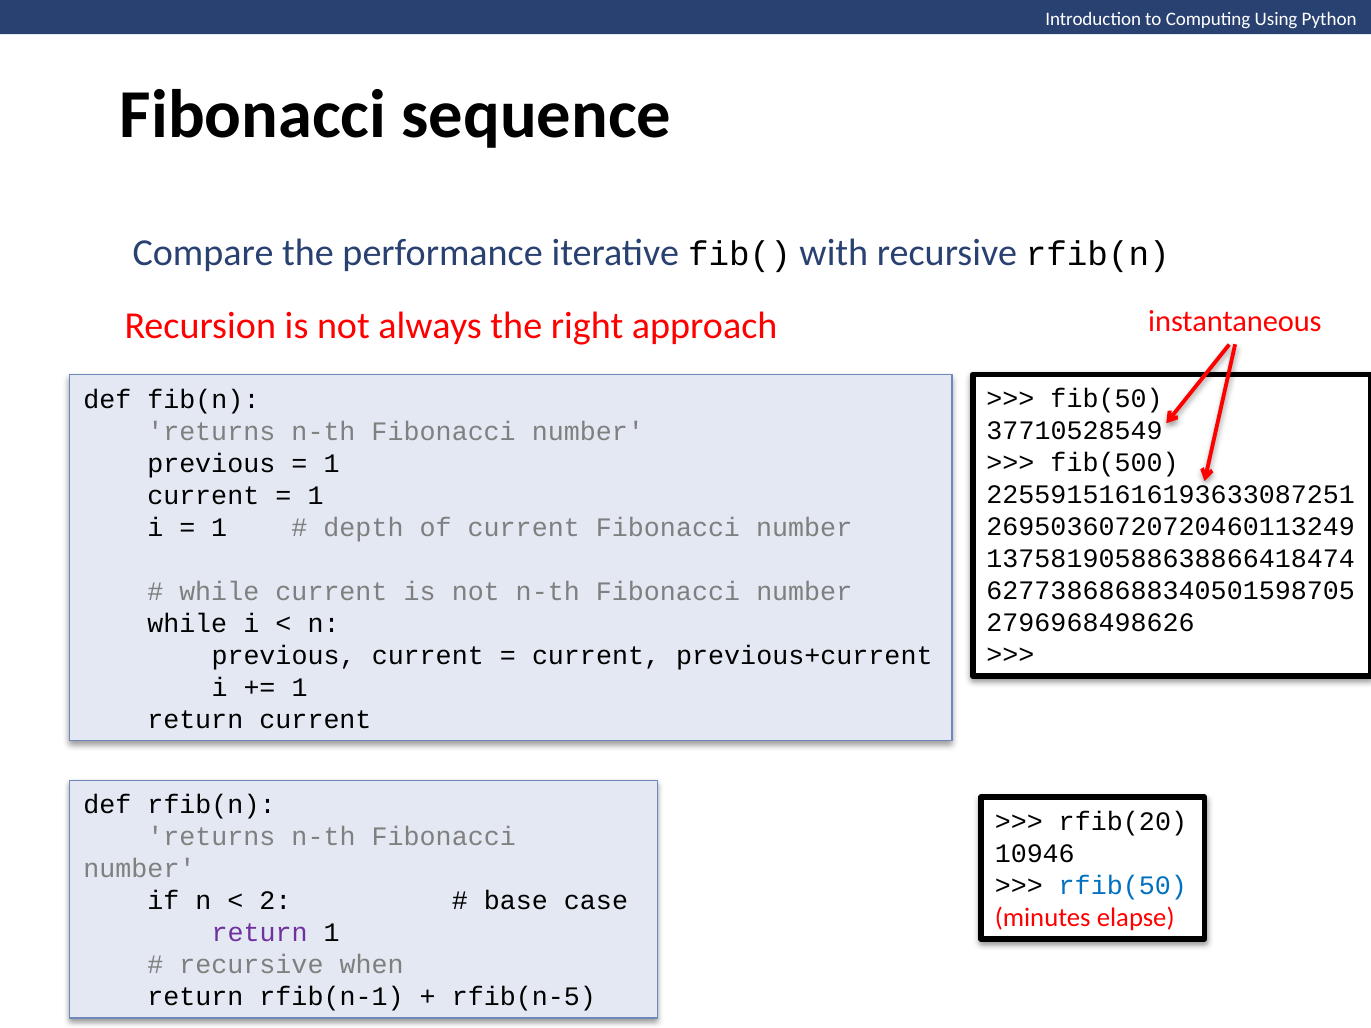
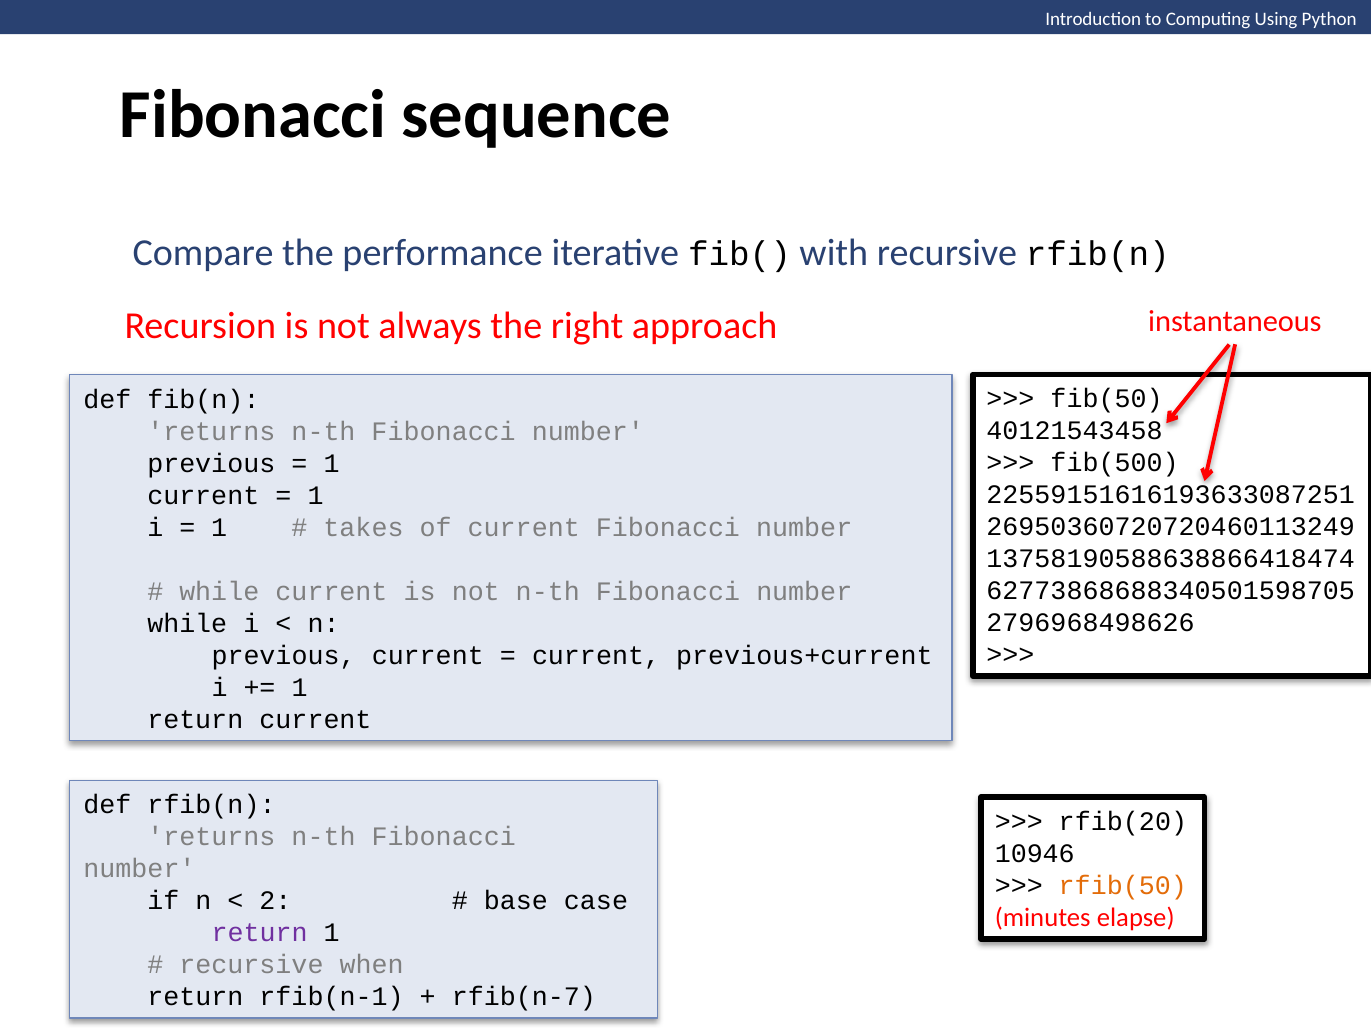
37710528549: 37710528549 -> 40121543458
depth: depth -> takes
rfib(50 colour: blue -> orange
rfib(n-5: rfib(n-5 -> rfib(n-7
